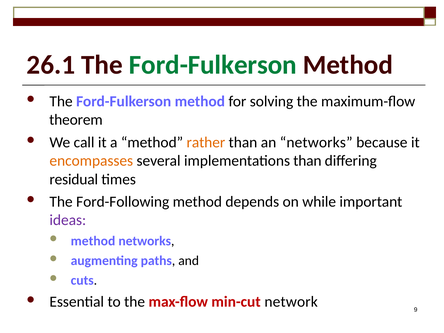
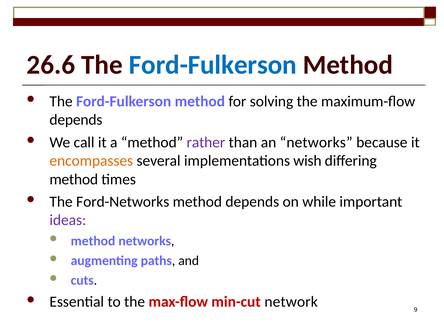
26.1: 26.1 -> 26.6
Ford-Fulkerson at (213, 65) colour: green -> blue
theorem at (76, 120): theorem -> depends
rather colour: orange -> purple
implementations than: than -> wish
residual at (74, 179): residual -> method
Ford-Following: Ford-Following -> Ford-Networks
